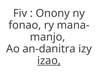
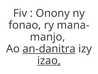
an-danitra underline: none -> present
